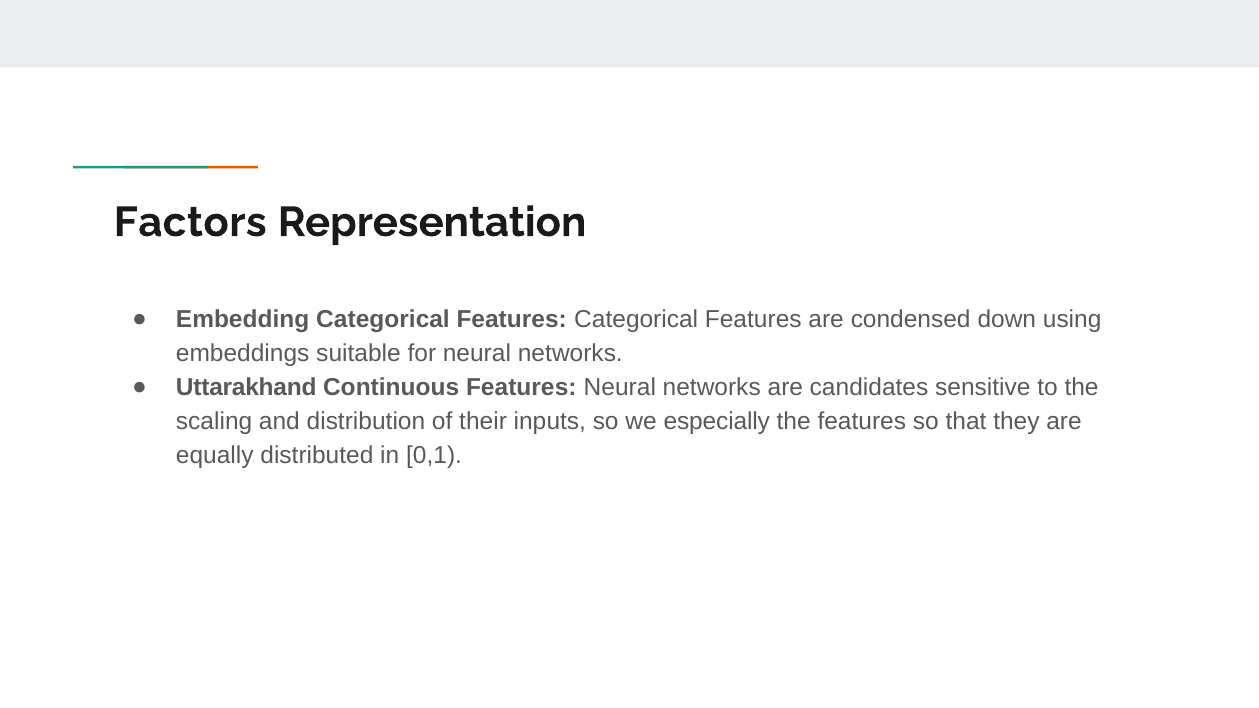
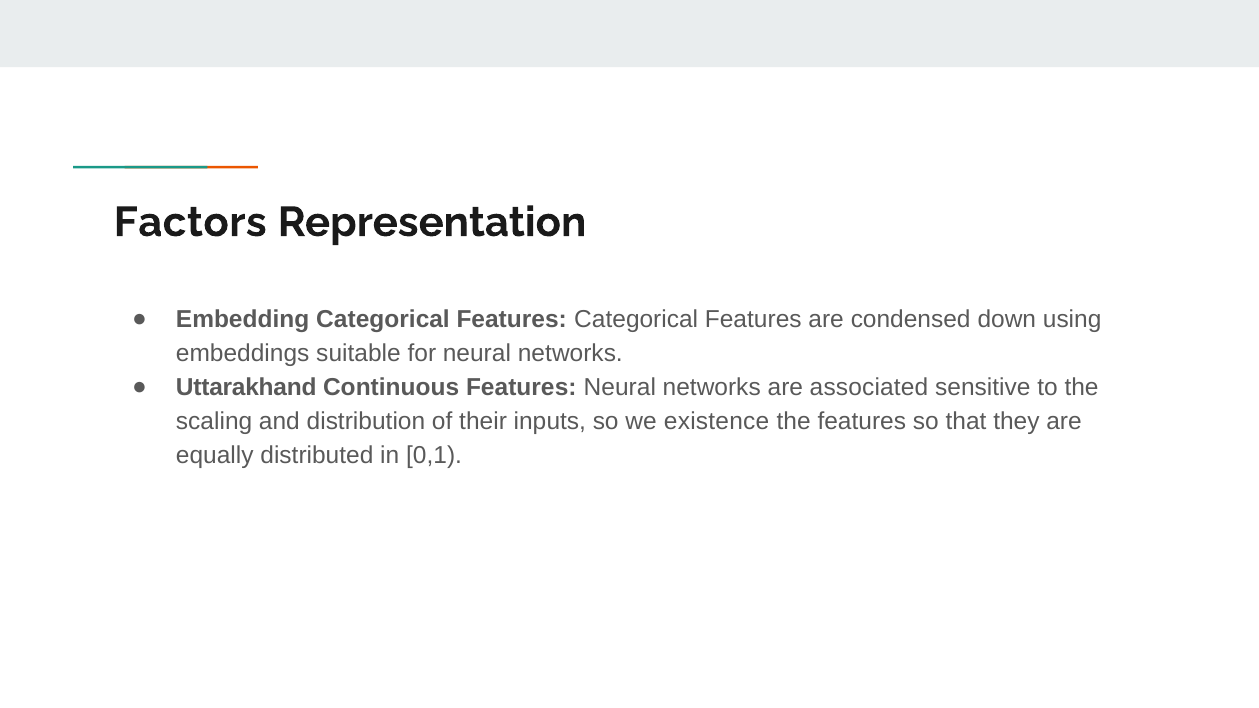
candidates: candidates -> associated
especially: especially -> existence
